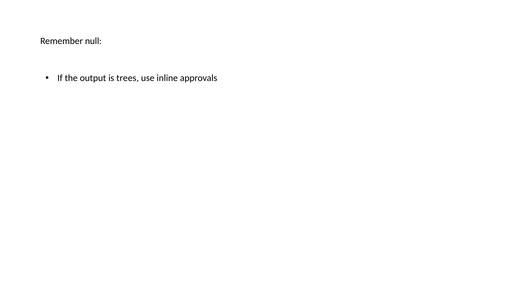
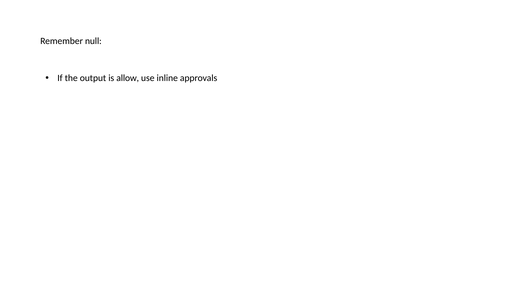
trees: trees -> allow
